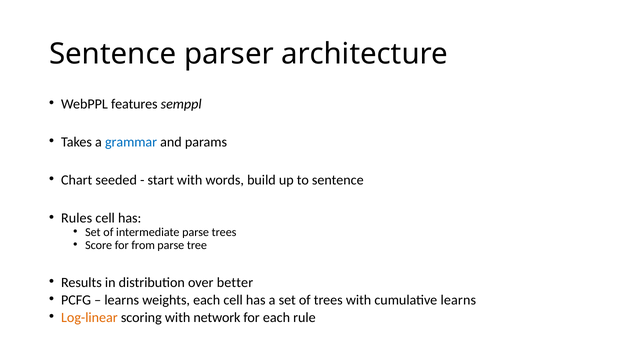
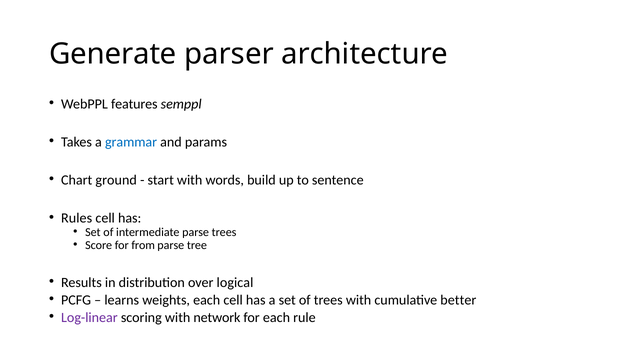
Sentence at (113, 54): Sentence -> Generate
seeded: seeded -> ground
better: better -> logical
cumulative learns: learns -> better
Log-linear colour: orange -> purple
